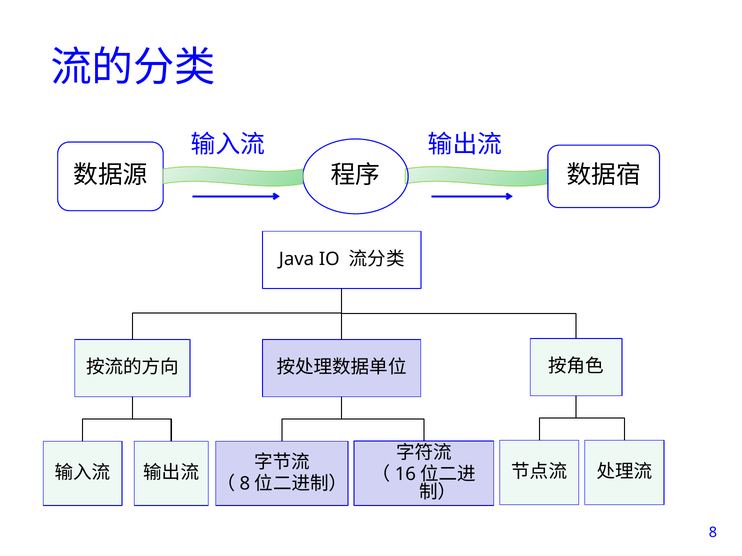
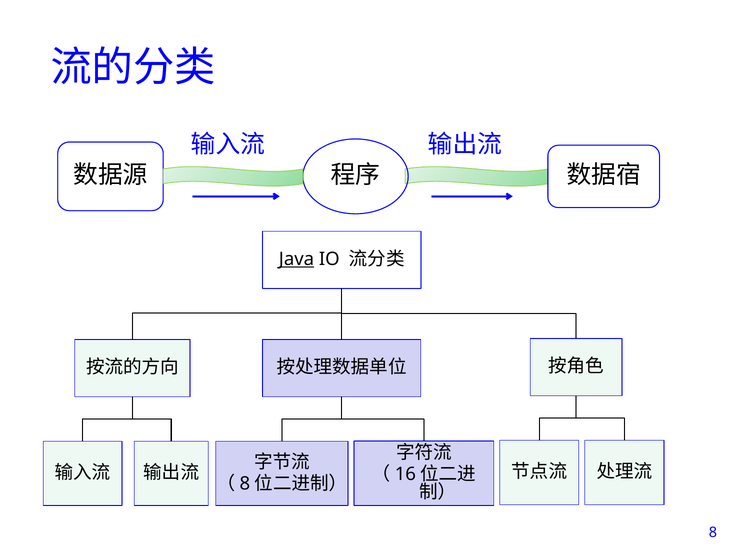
Java underline: none -> present
